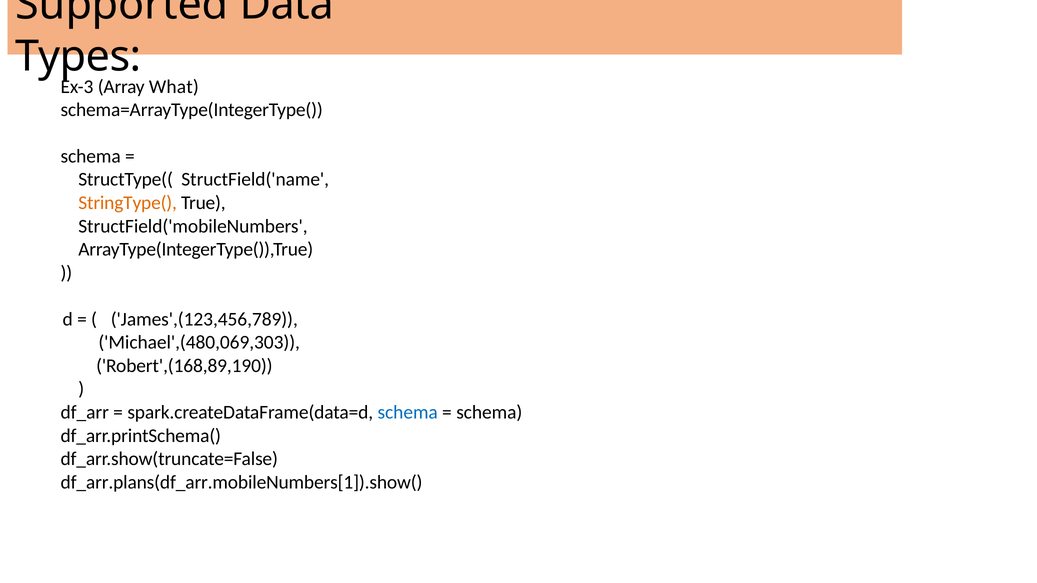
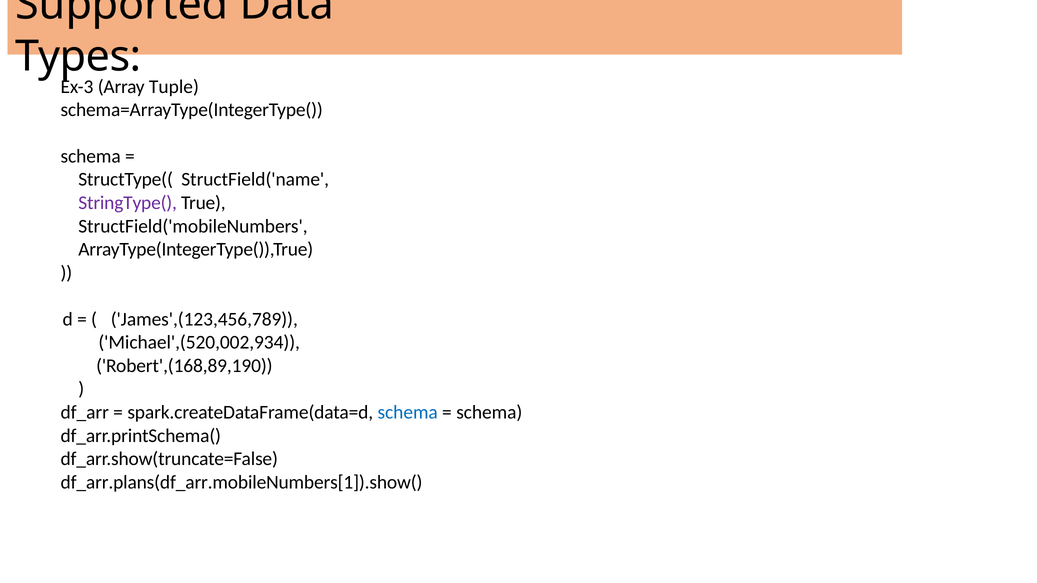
What: What -> Tuple
StringType( colour: orange -> purple
Michael',(480,069,303: Michael',(480,069,303 -> Michael',(520,002,934
